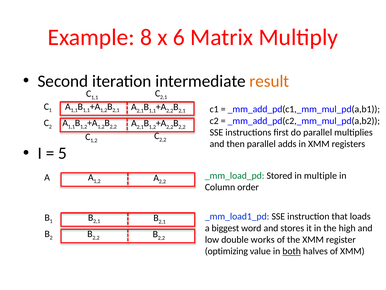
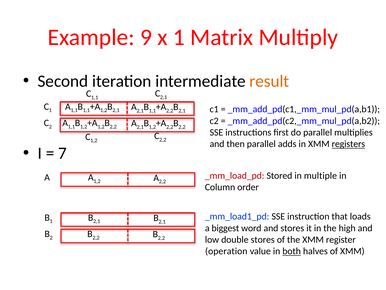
8: 8 -> 9
x 6: 6 -> 1
registers underline: none -> present
5: 5 -> 7
_mm_load_pd colour: green -> red
double works: works -> stores
optimizing: optimizing -> operation
